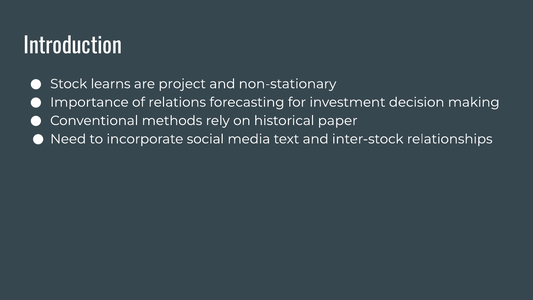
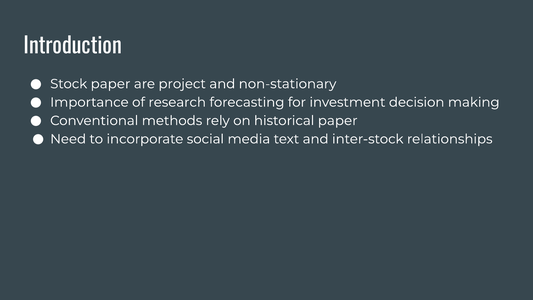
Stock learns: learns -> paper
relations: relations -> research
